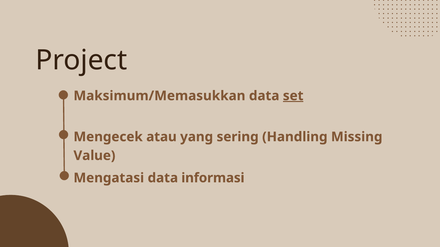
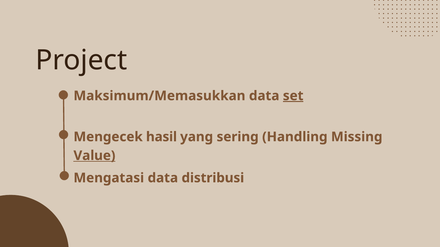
atau: atau -> hasil
Value underline: none -> present
informasi: informasi -> distribusi
